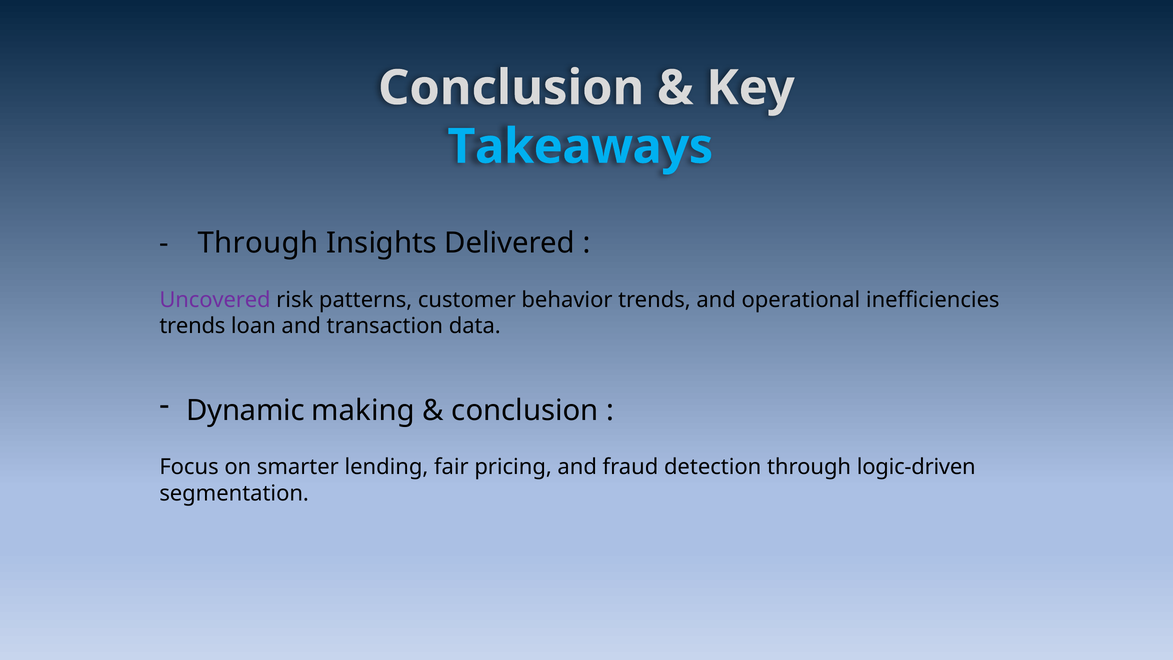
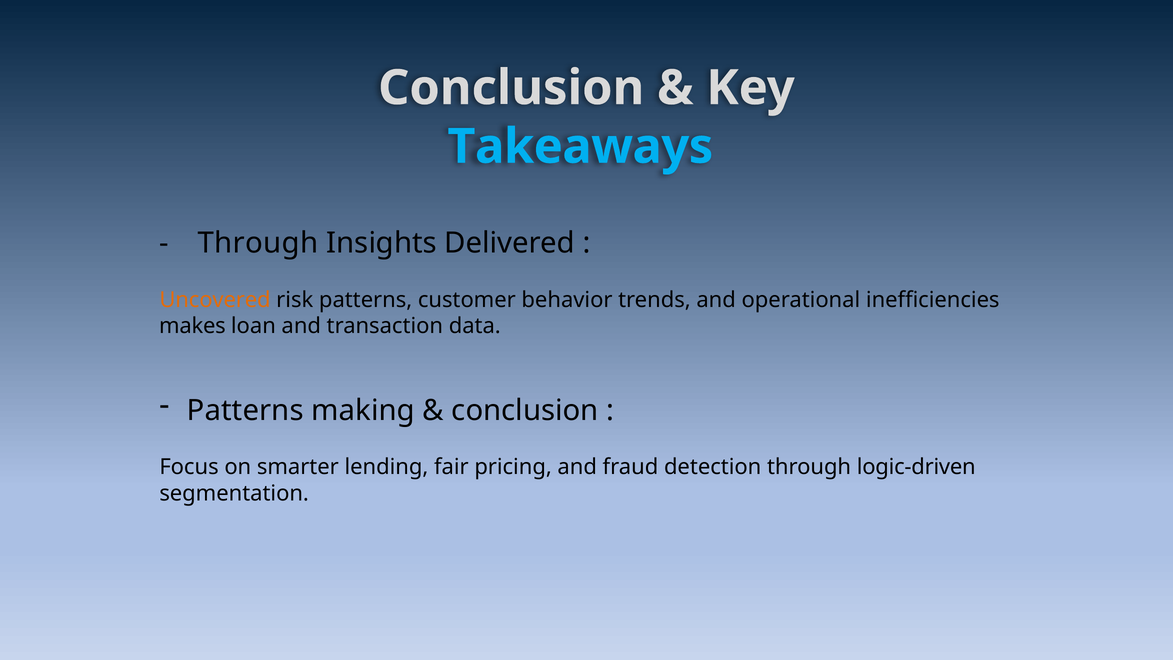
Uncovered colour: purple -> orange
trends at (192, 326): trends -> makes
Dynamic at (246, 410): Dynamic -> Patterns
